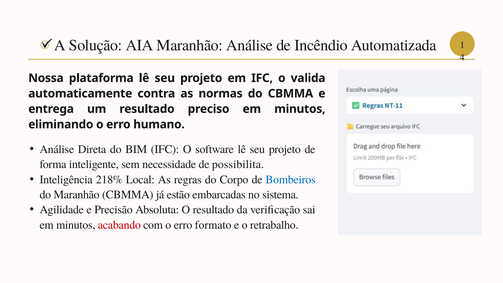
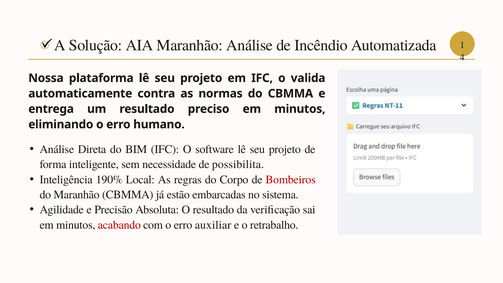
218%: 218% -> 190%
Bombeiros colour: blue -> red
formato: formato -> auxiliar
